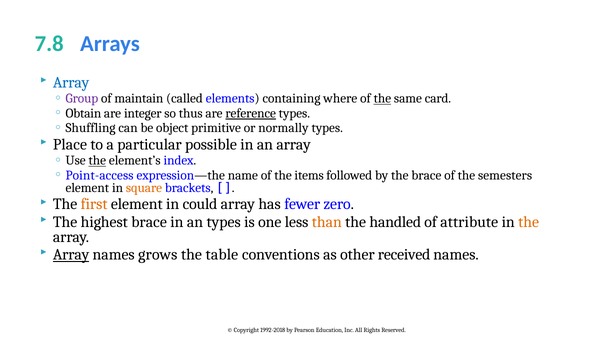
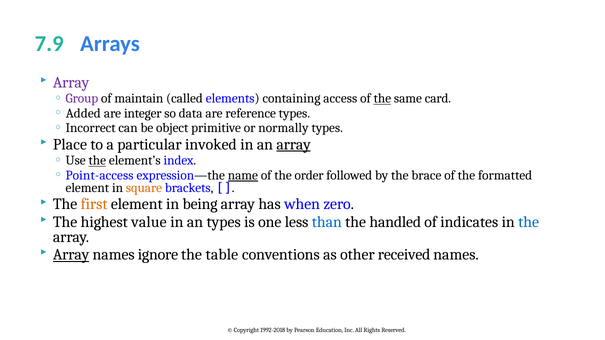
7.8: 7.8 -> 7.9
Array at (71, 83) colour: blue -> purple
where: where -> access
Obtain: Obtain -> Added
thus: thus -> data
reference underline: present -> none
Shuffling: Shuffling -> Incorrect
possible: possible -> invoked
array at (294, 145) underline: none -> present
name underline: none -> present
items: items -> order
semesters: semesters -> formatted
could: could -> being
fewer: fewer -> when
highest brace: brace -> value
than colour: orange -> blue
attribute: attribute -> indicates
the at (529, 222) colour: orange -> blue
grows: grows -> ignore
